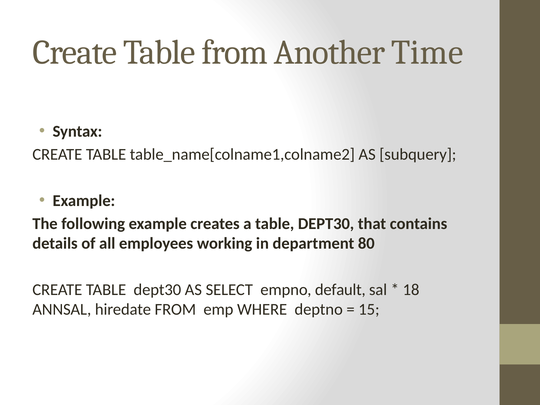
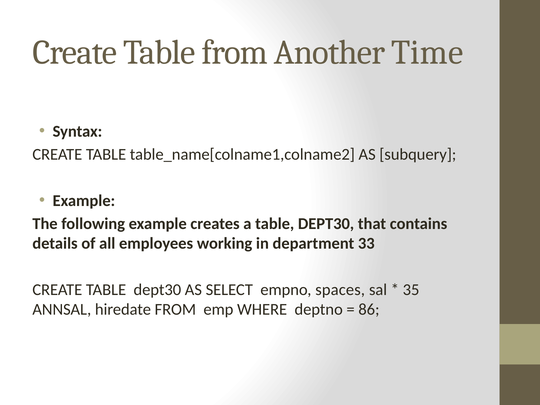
80: 80 -> 33
default: default -> spaces
18: 18 -> 35
15: 15 -> 86
